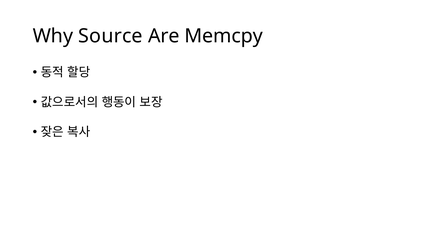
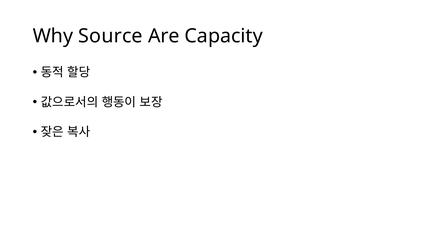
Memcpy: Memcpy -> Capacity
